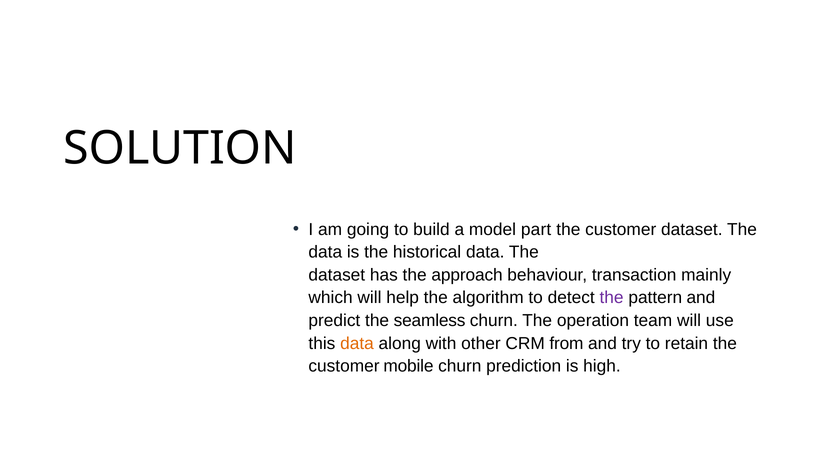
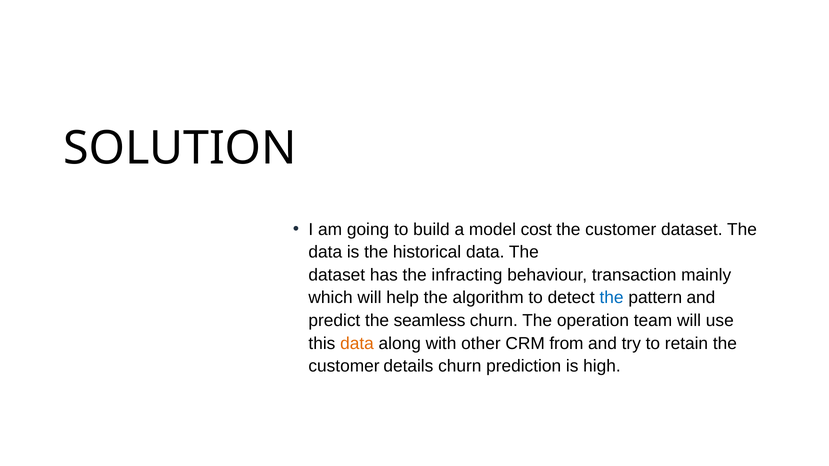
part: part -> cost
approach: approach -> infracting
the at (612, 298) colour: purple -> blue
mobile: mobile -> details
